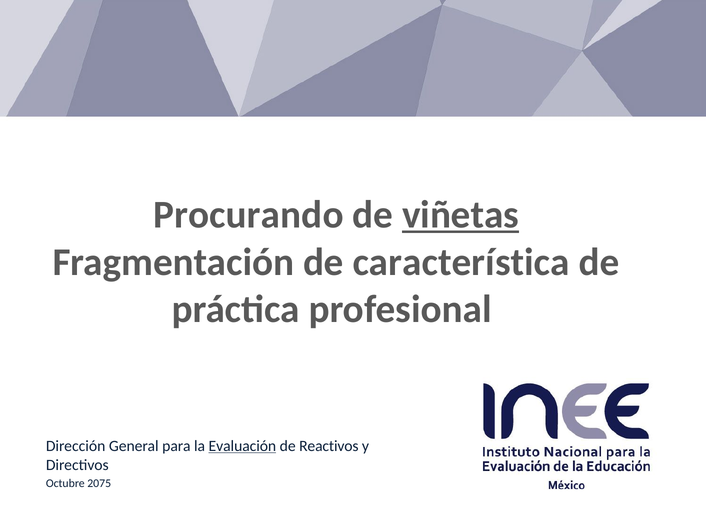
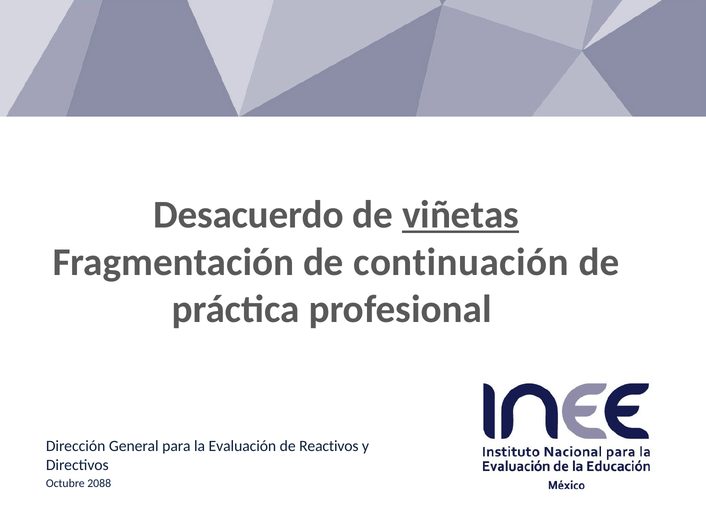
Procurando: Procurando -> Desacuerdo
característica: característica -> continuación
Evaluación underline: present -> none
2075: 2075 -> 2088
